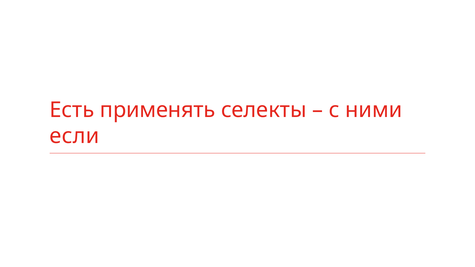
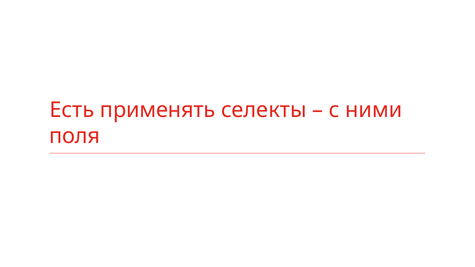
если: если -> поля
